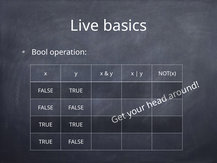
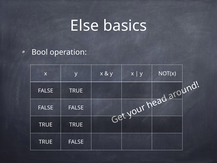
Live: Live -> Else
